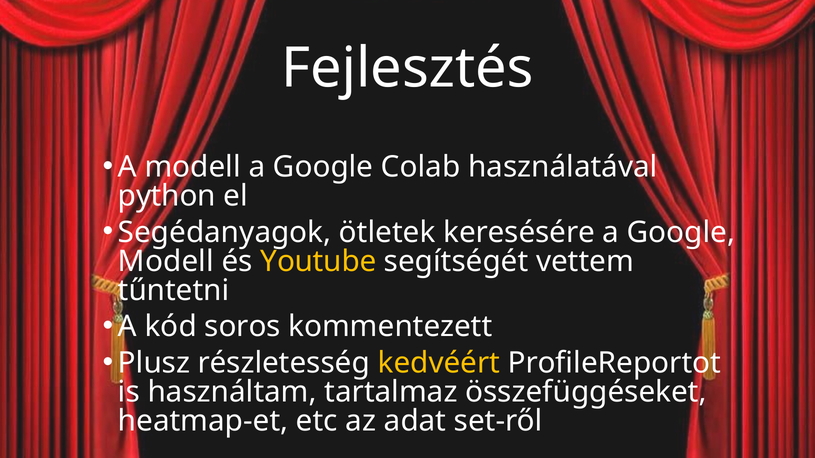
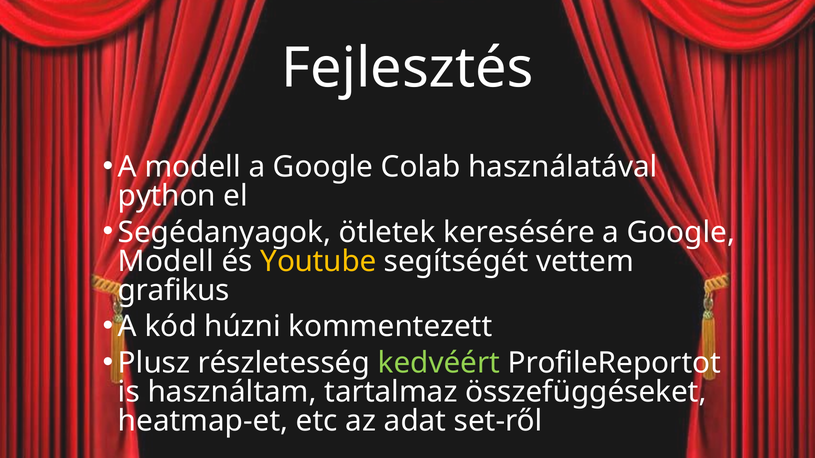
tűntetni: tűntetni -> grafikus
soros: soros -> húzni
kedvéért colour: yellow -> light green
